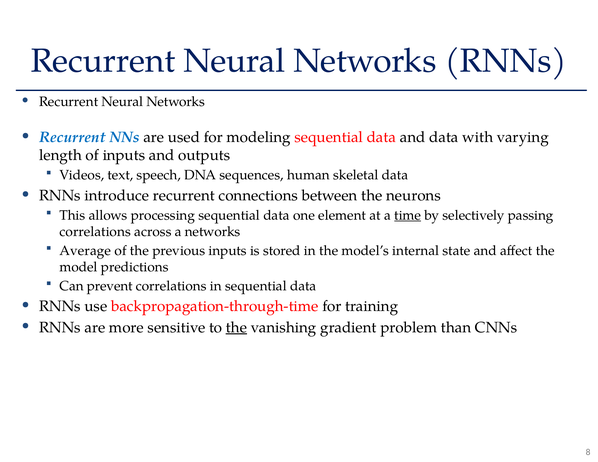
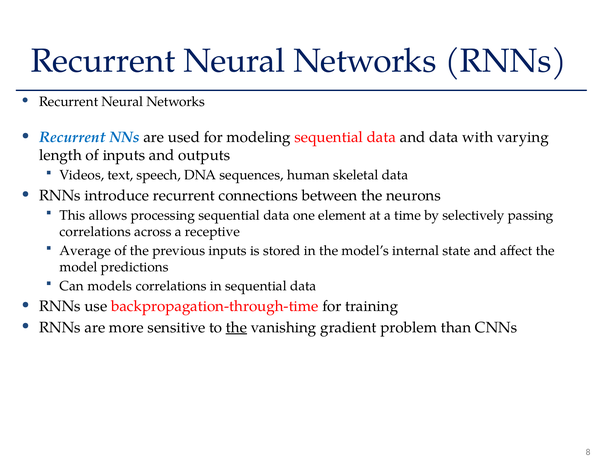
time underline: present -> none
a networks: networks -> receptive
prevent: prevent -> models
